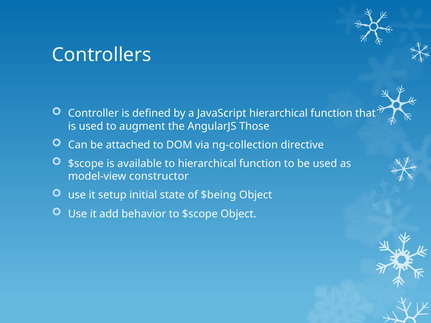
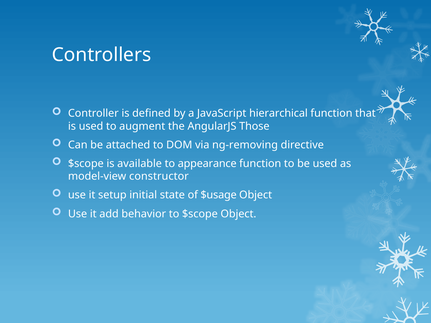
ng-collection: ng-collection -> ng-removing
to hierarchical: hierarchical -> appearance
$being: $being -> $usage
